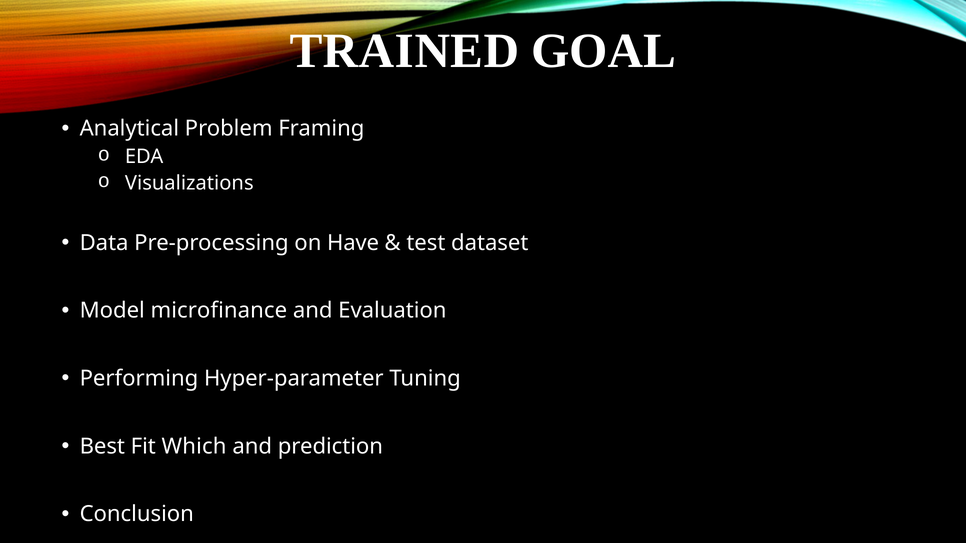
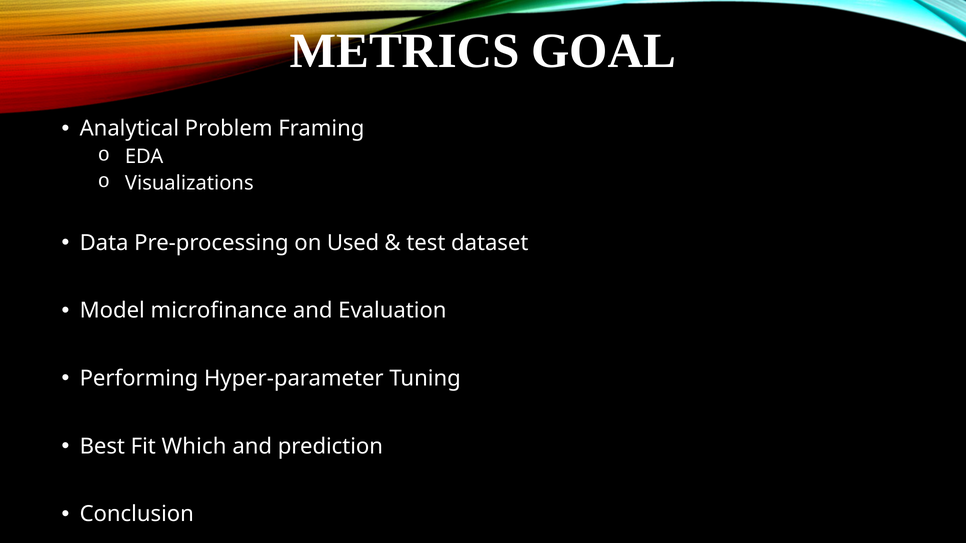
TRAINED: TRAINED -> METRICS
Have: Have -> Used
